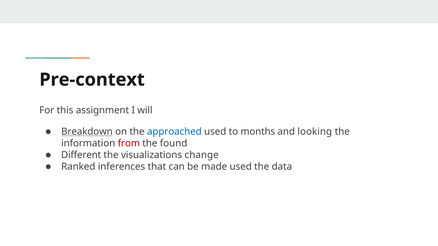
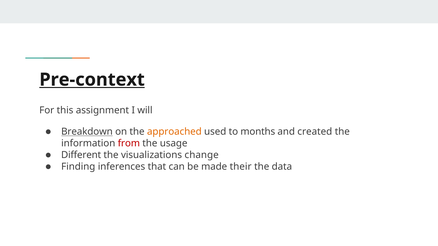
Pre-context underline: none -> present
approached colour: blue -> orange
looking: looking -> created
found: found -> usage
Ranked: Ranked -> Finding
made used: used -> their
